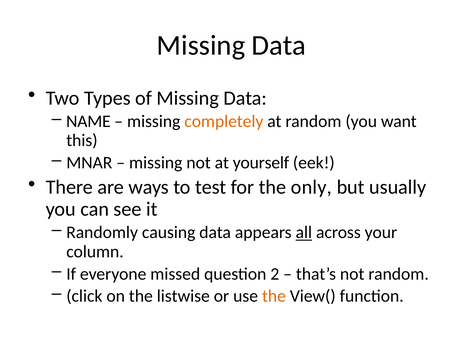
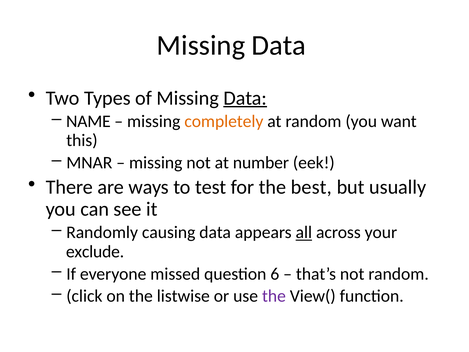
Data at (245, 98) underline: none -> present
yourself: yourself -> number
only: only -> best
column: column -> exclude
2: 2 -> 6
the at (274, 296) colour: orange -> purple
